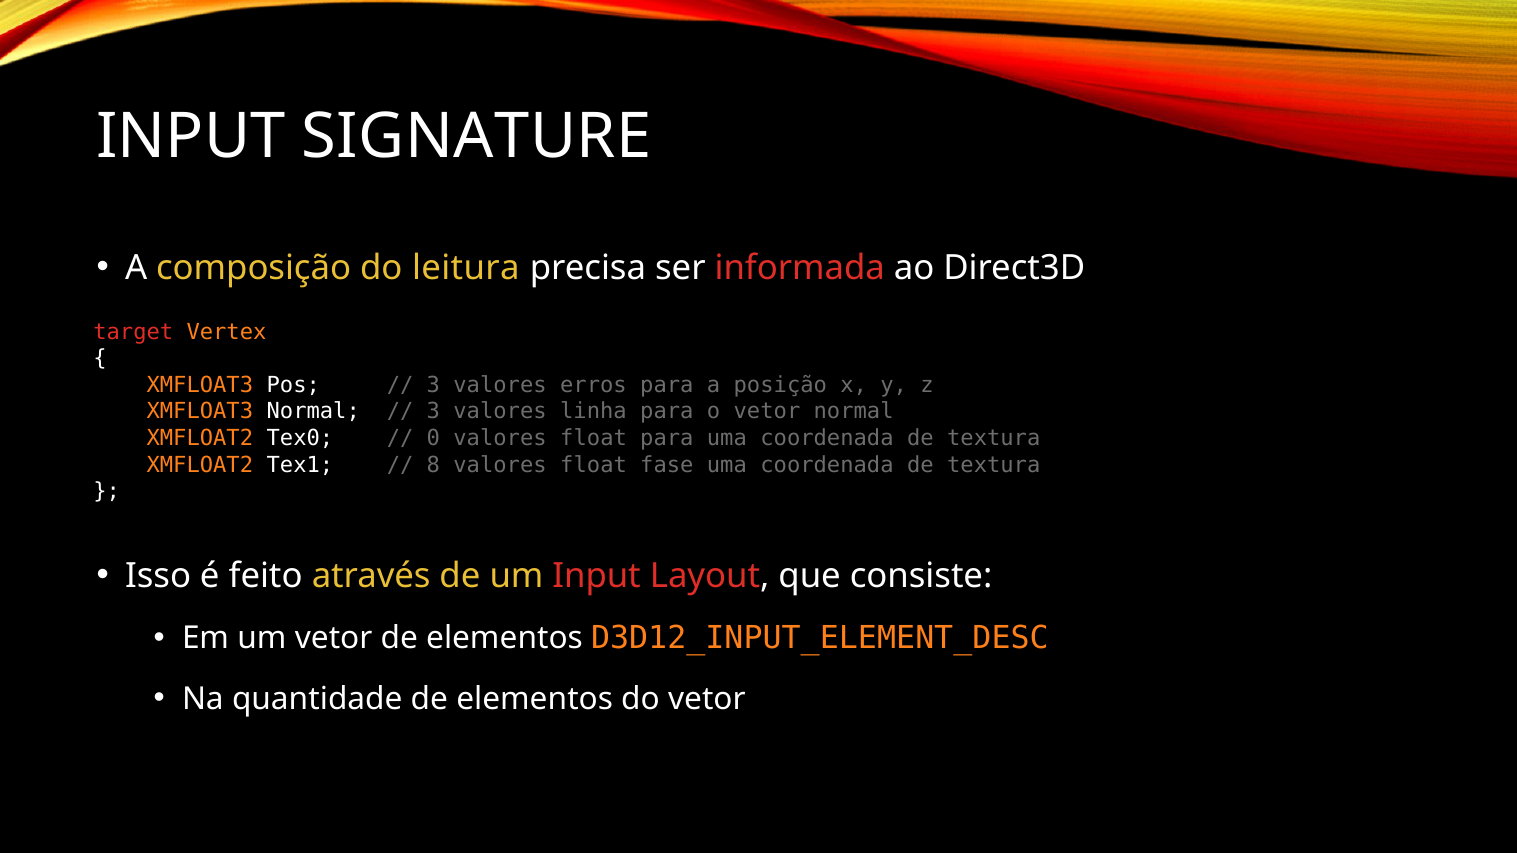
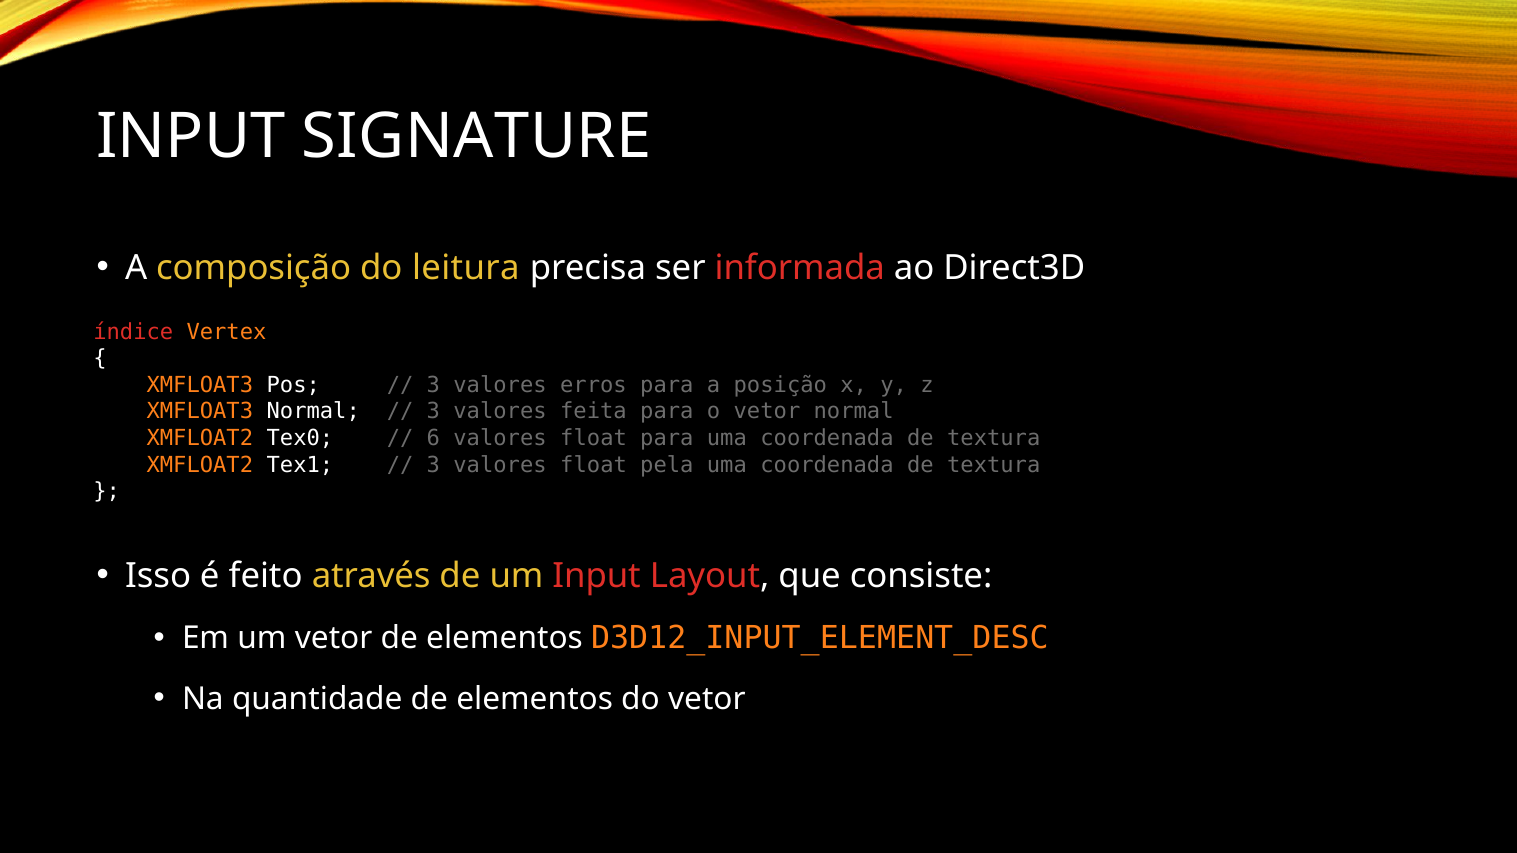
target: target -> índice
linha: linha -> feita
0: 0 -> 6
8 at (433, 465): 8 -> 3
fase: fase -> pela
